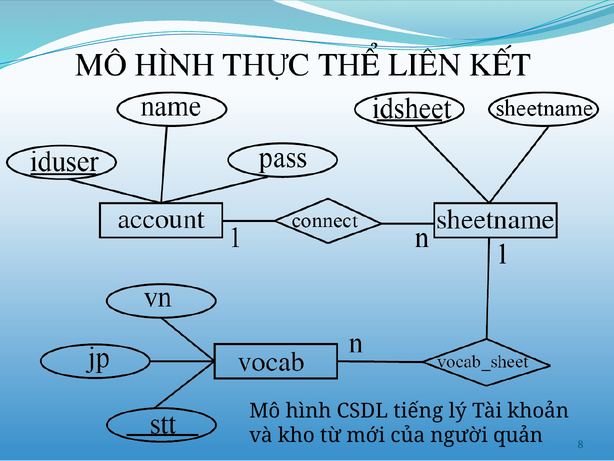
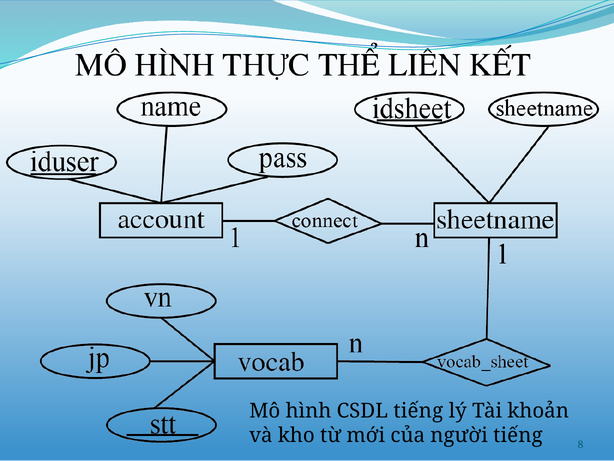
người quản: quản -> tiếng
